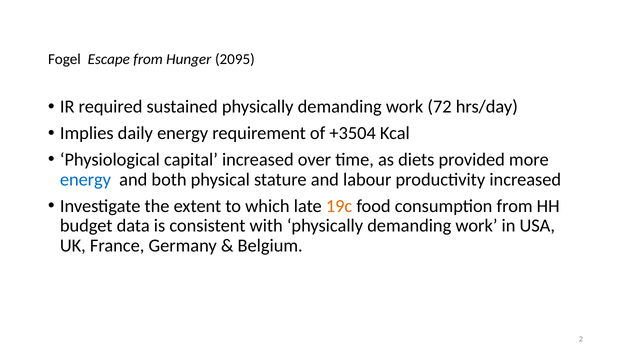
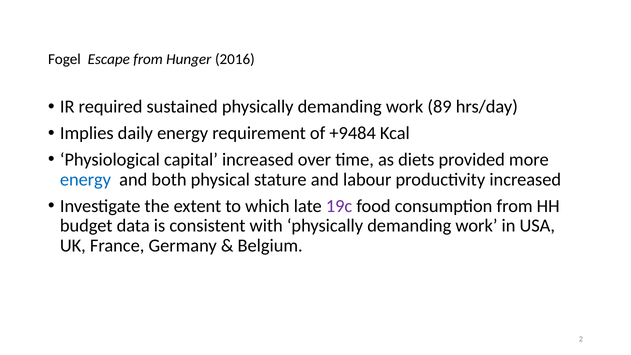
2095: 2095 -> 2016
72: 72 -> 89
+3504: +3504 -> +9484
19c colour: orange -> purple
